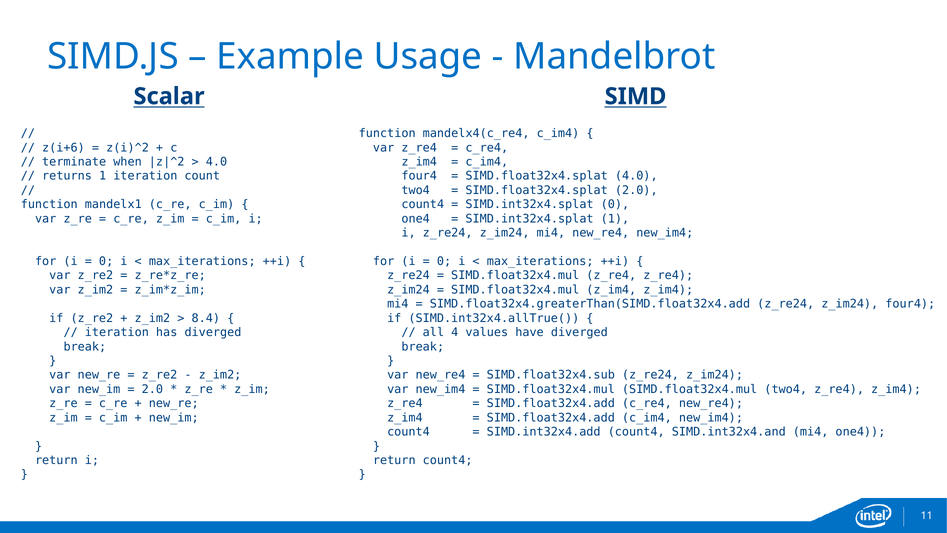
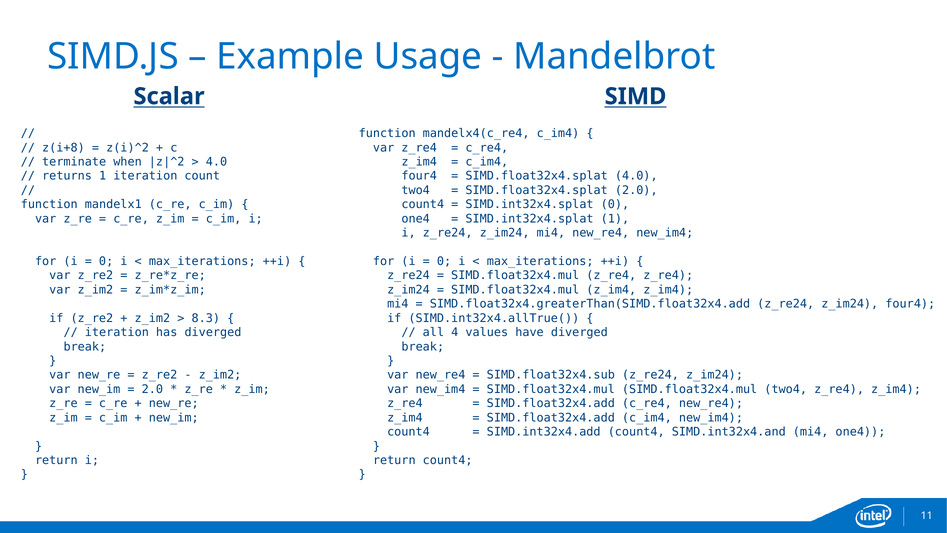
z(i+6: z(i+6 -> z(i+8
8.4: 8.4 -> 8.3
